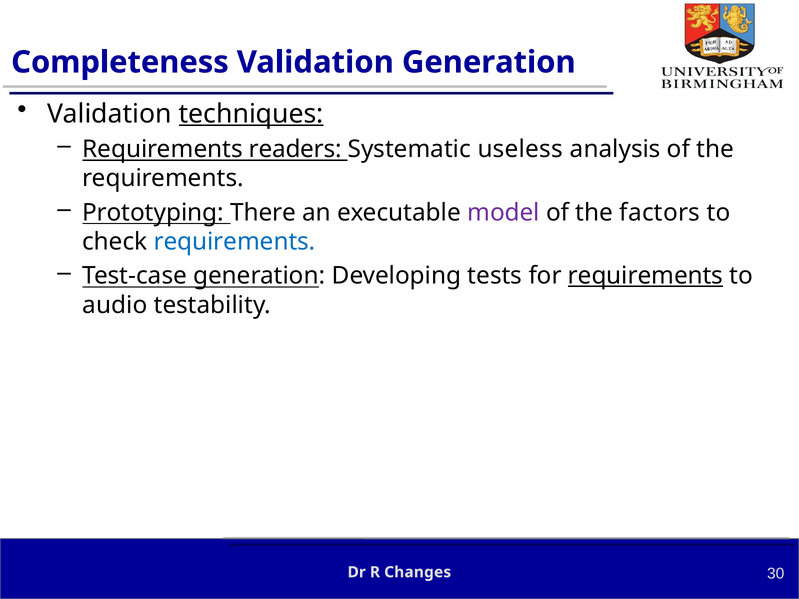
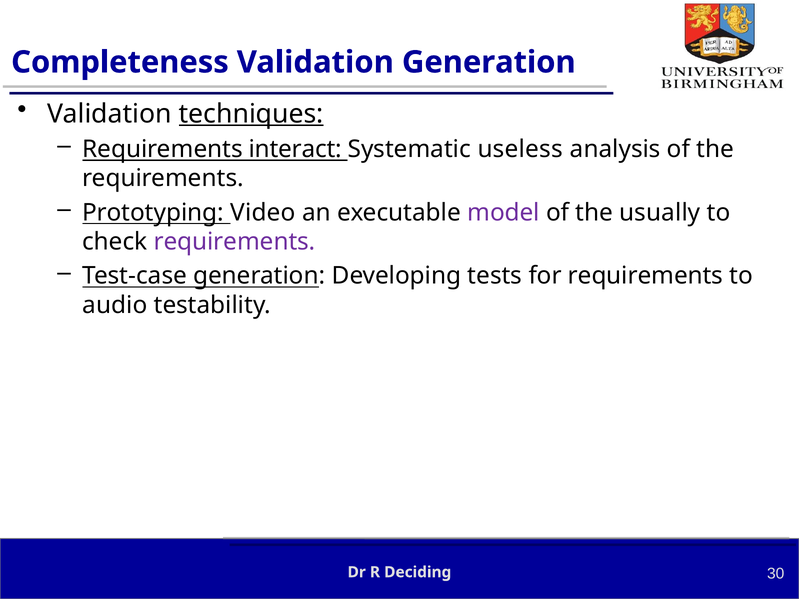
readers: readers -> interact
There: There -> Video
factors: factors -> usually
requirements at (235, 242) colour: blue -> purple
requirements at (645, 276) underline: present -> none
Changes: Changes -> Deciding
